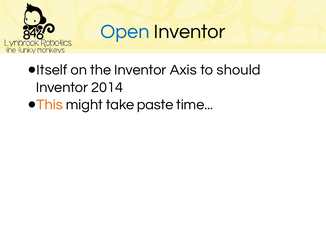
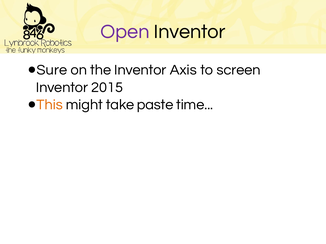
Open colour: blue -> purple
Itself: Itself -> Sure
should: should -> screen
2014: 2014 -> 2015
